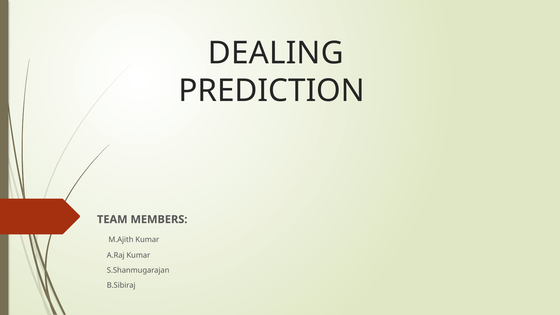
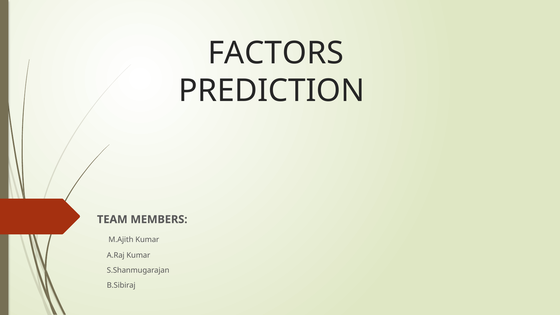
DEALING: DEALING -> FACTORS
